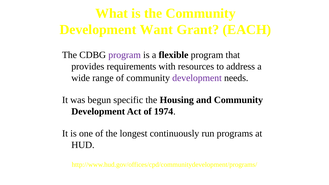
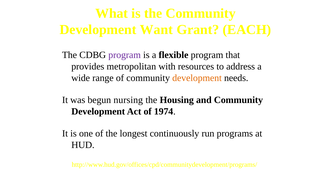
requirements: requirements -> metropolitan
development at (197, 78) colour: purple -> orange
specific: specific -> nursing
